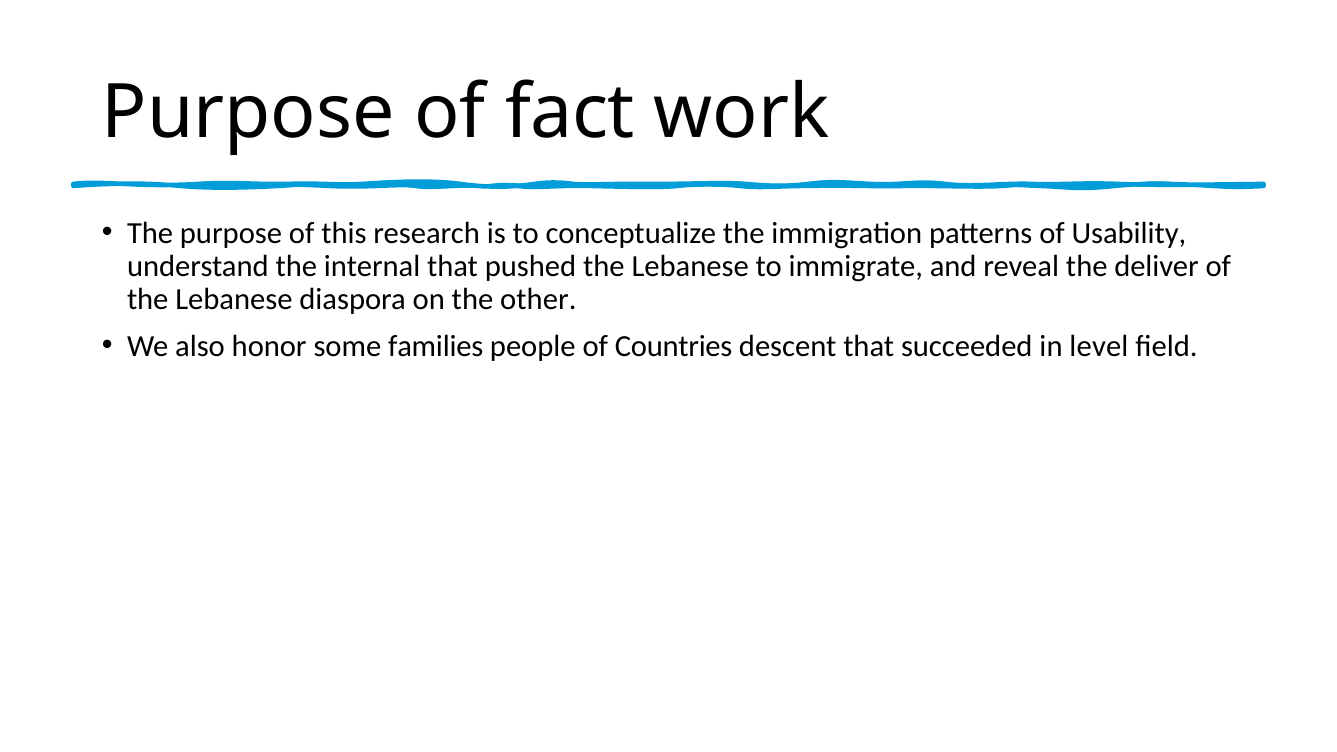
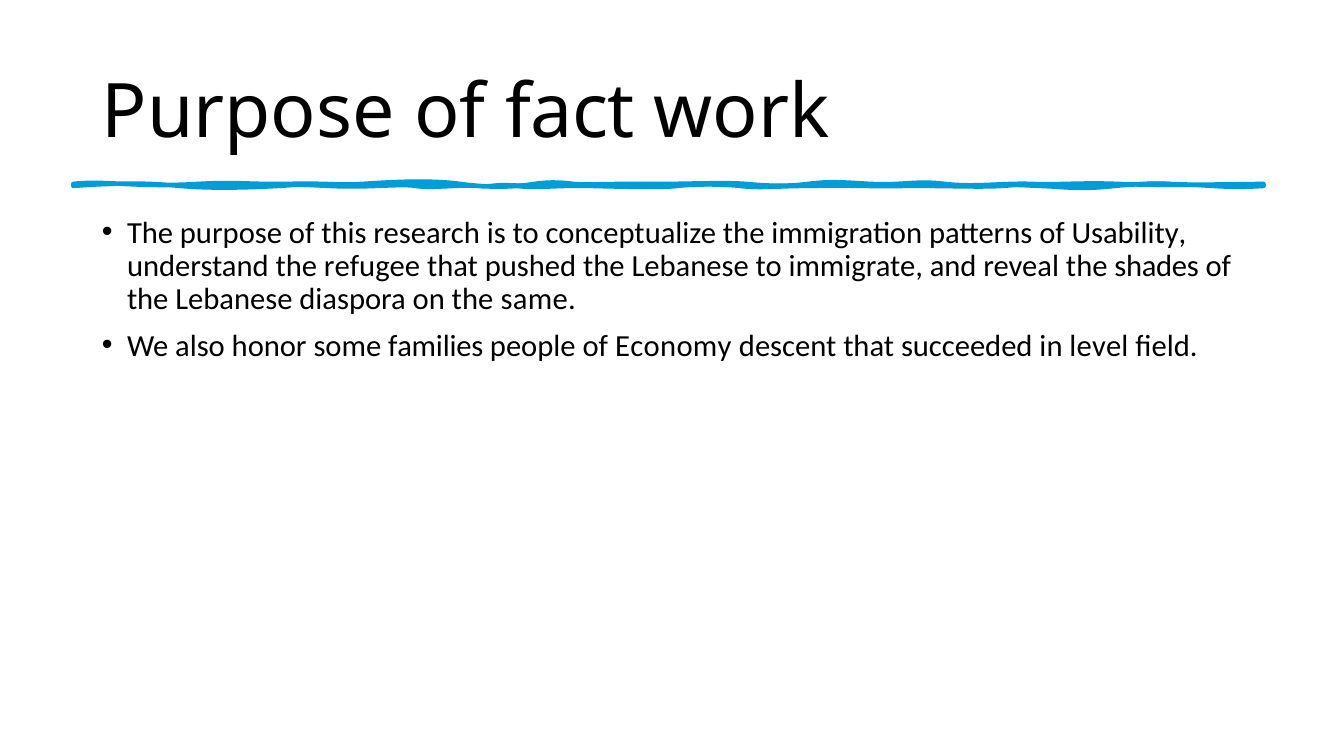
internal: internal -> refugee
deliver: deliver -> shades
other: other -> same
Countries: Countries -> Economy
